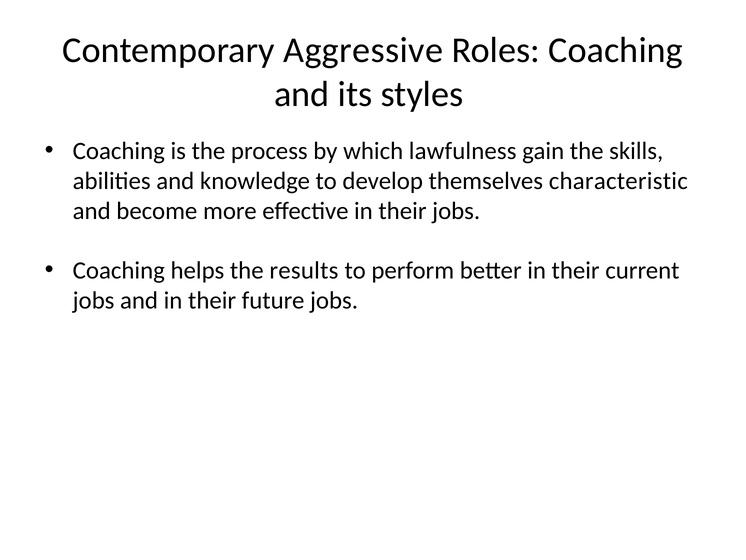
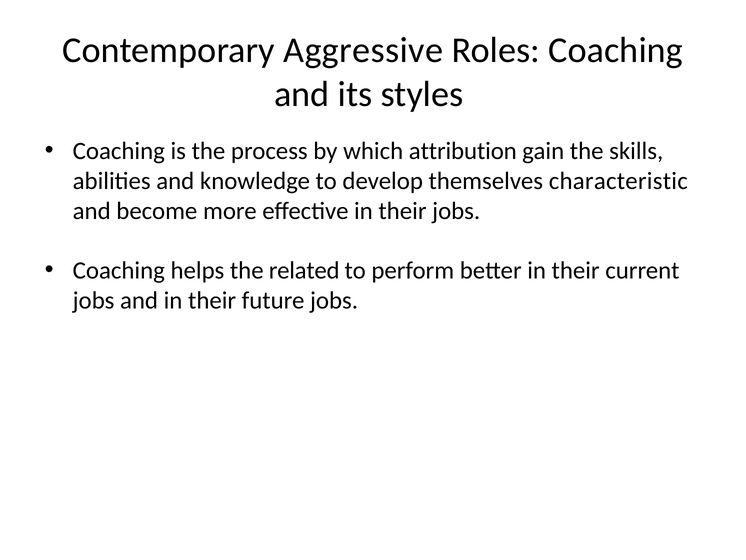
lawfulness: lawfulness -> attribution
results: results -> related
